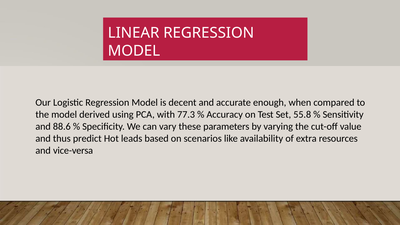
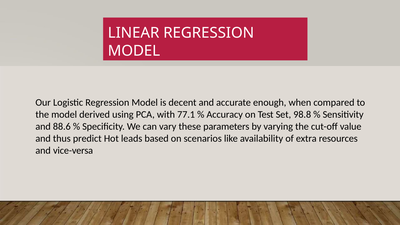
77.3: 77.3 -> 77.1
55.8: 55.8 -> 98.8
